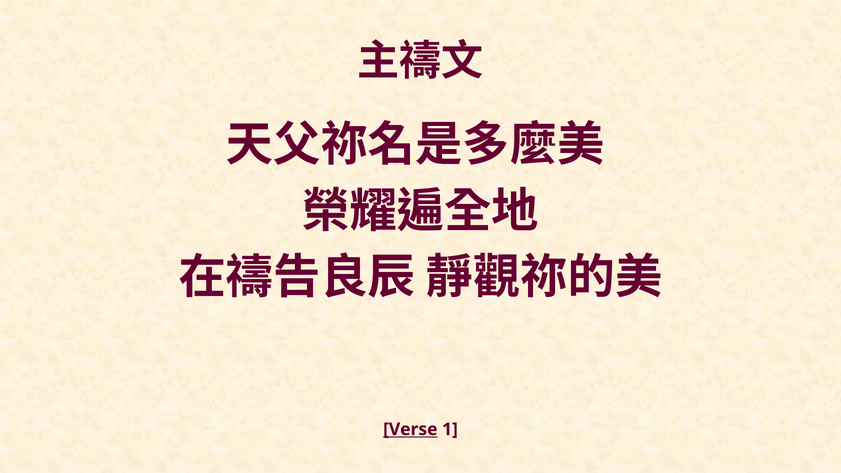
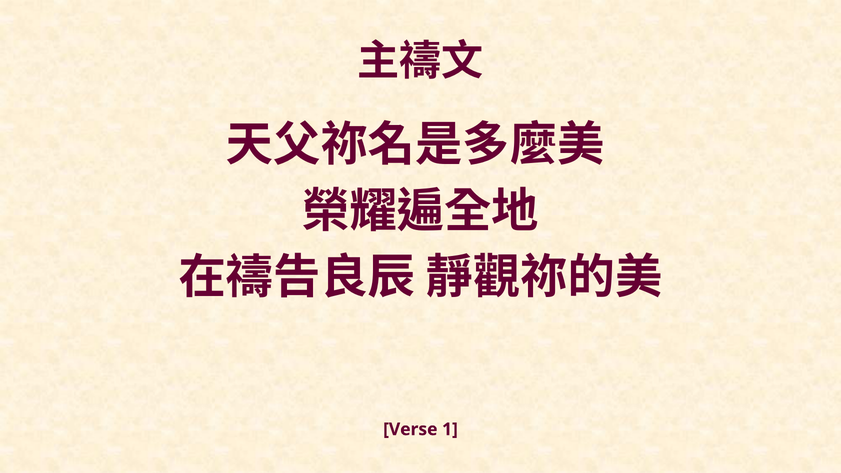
Verse underline: present -> none
